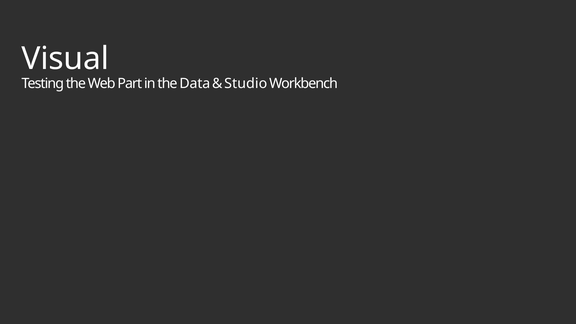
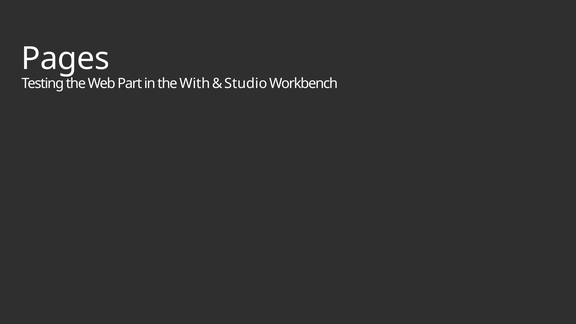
Visual: Visual -> Pages
Data: Data -> With
